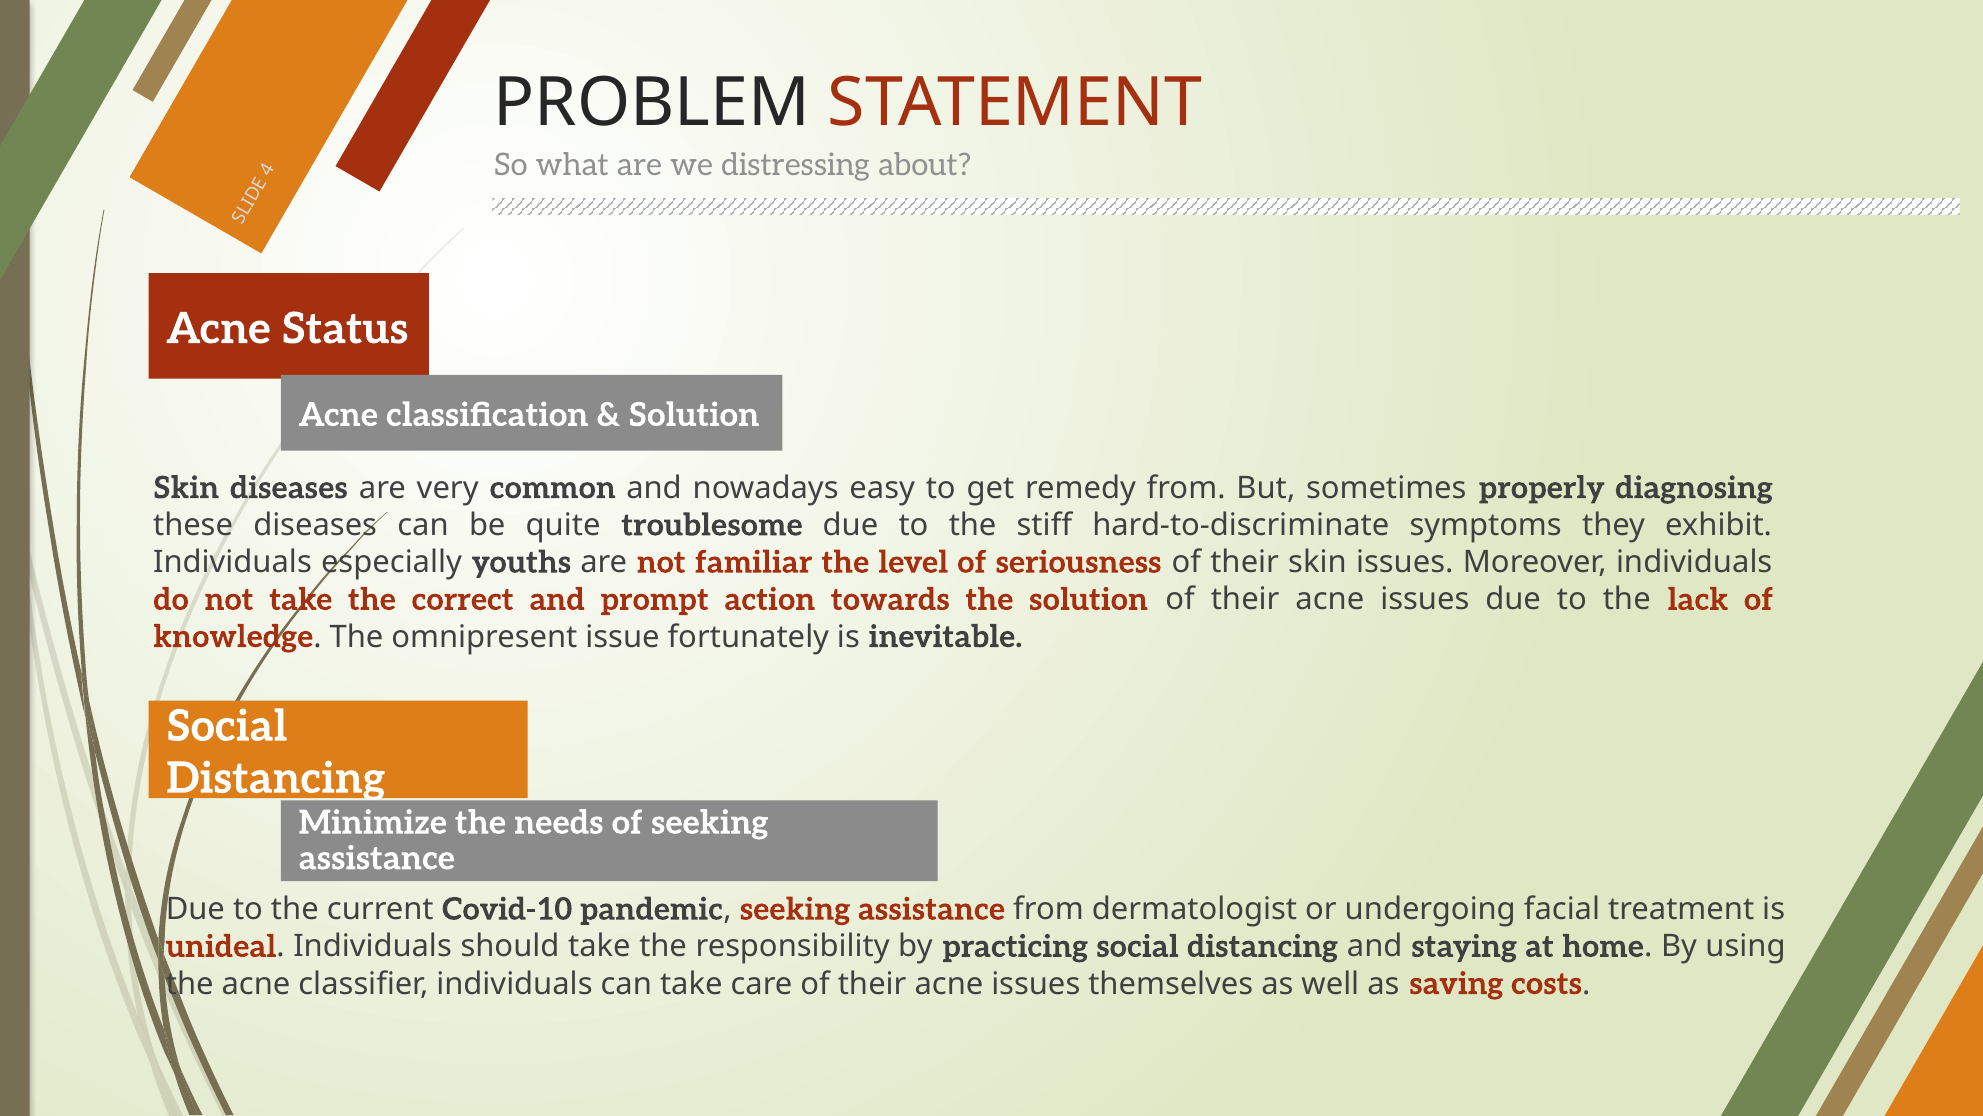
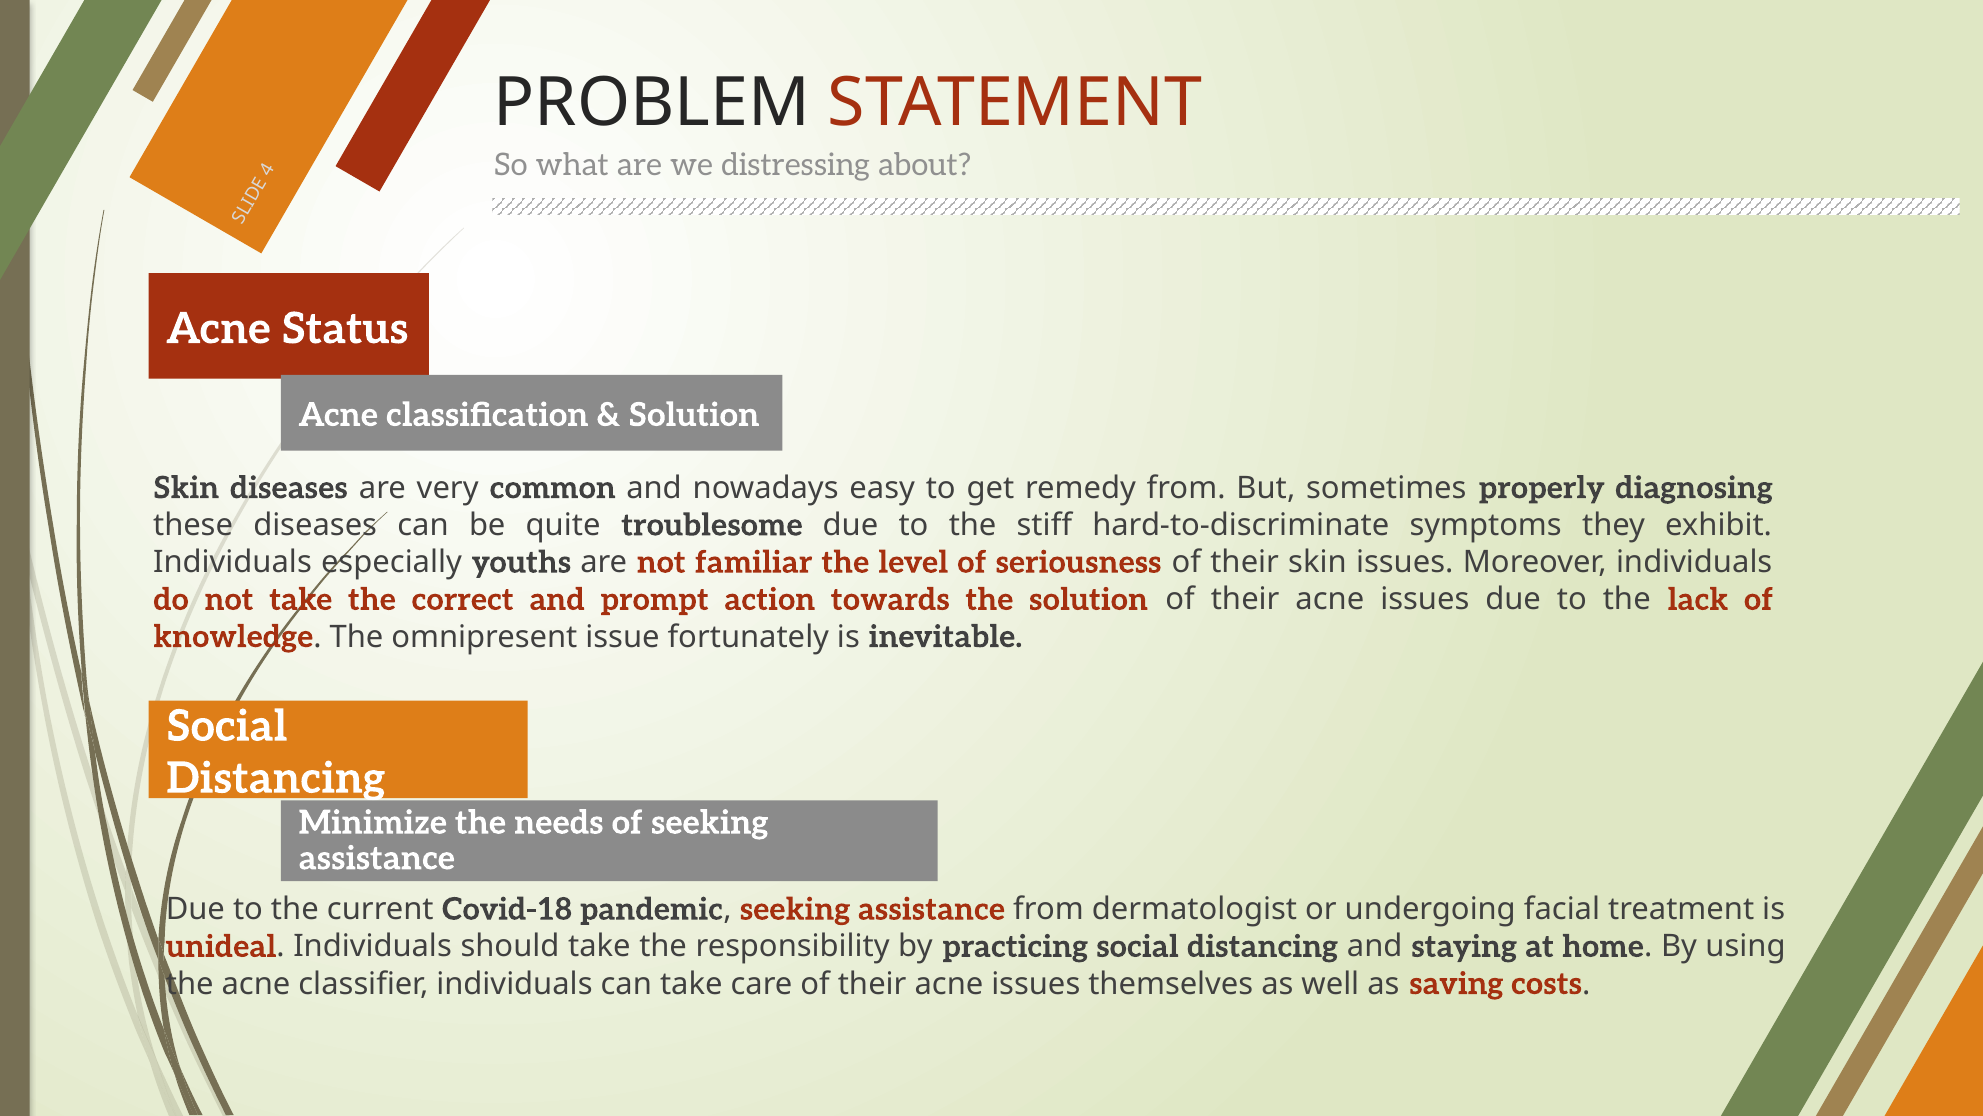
Covid-10: Covid-10 -> Covid-18
